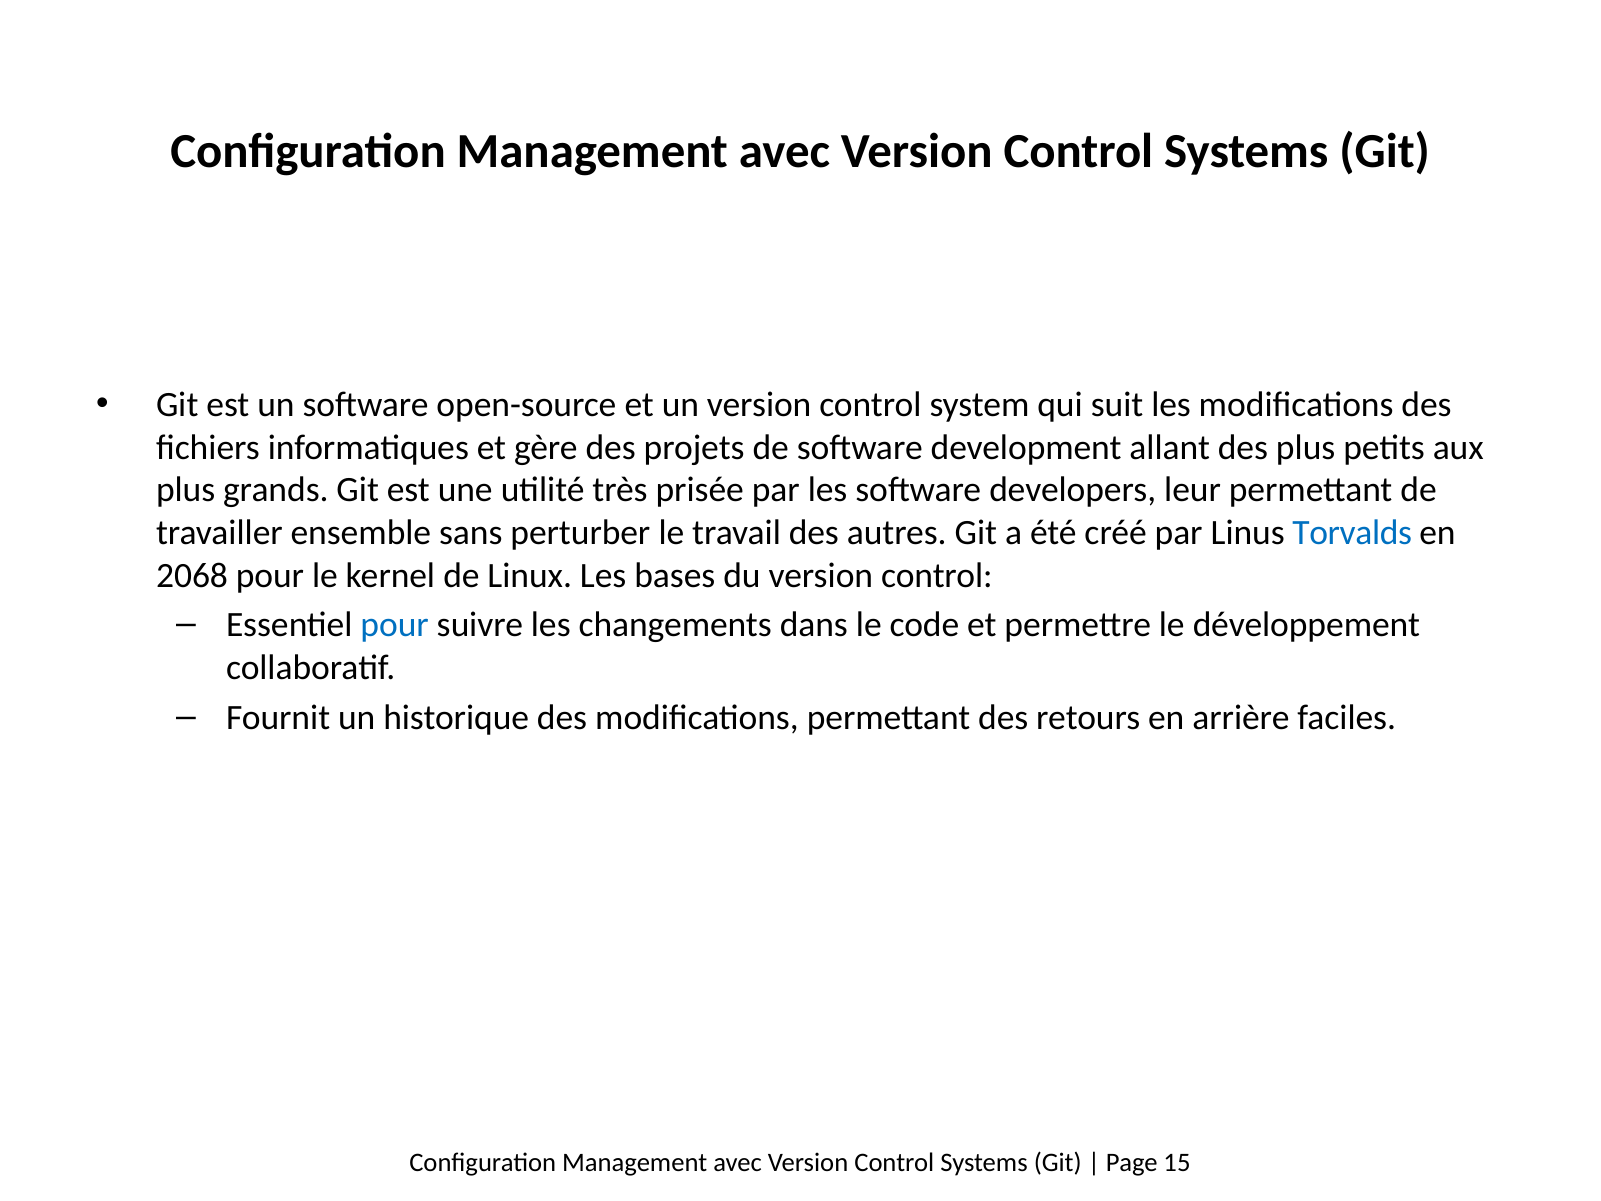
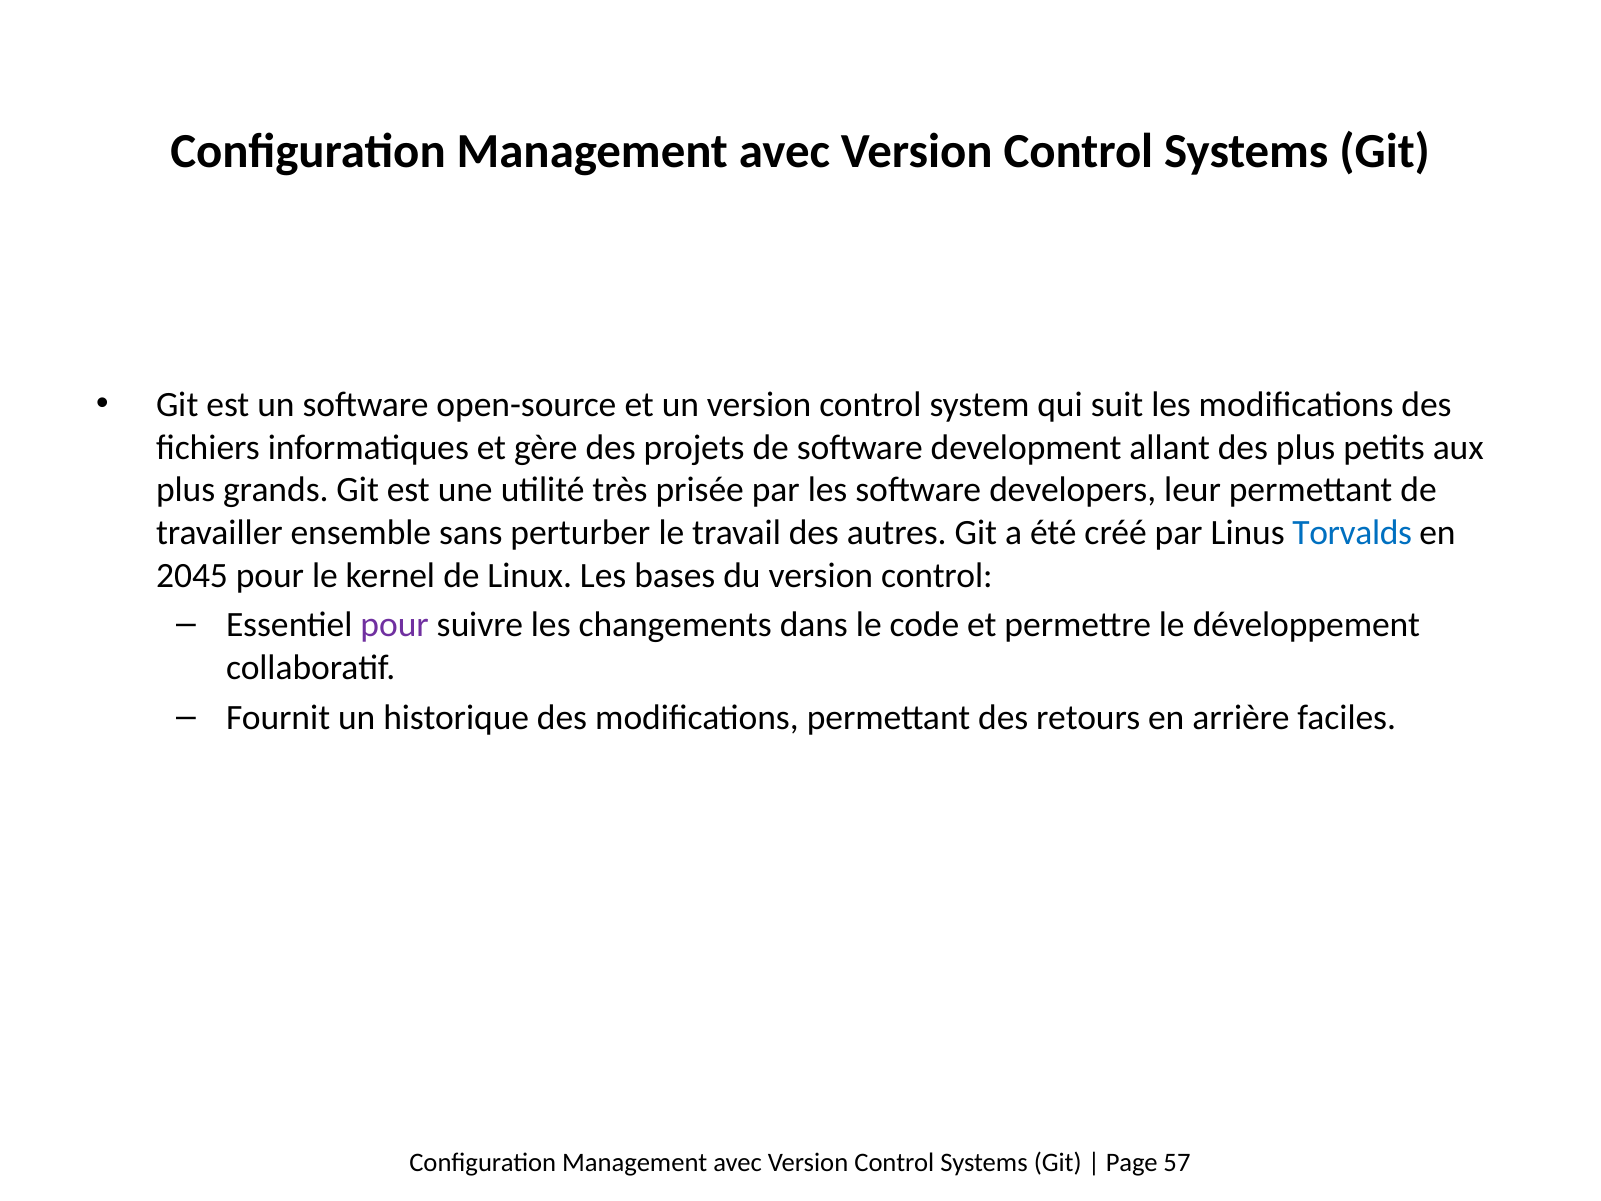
2068: 2068 -> 2045
pour at (395, 625) colour: blue -> purple
15: 15 -> 57
